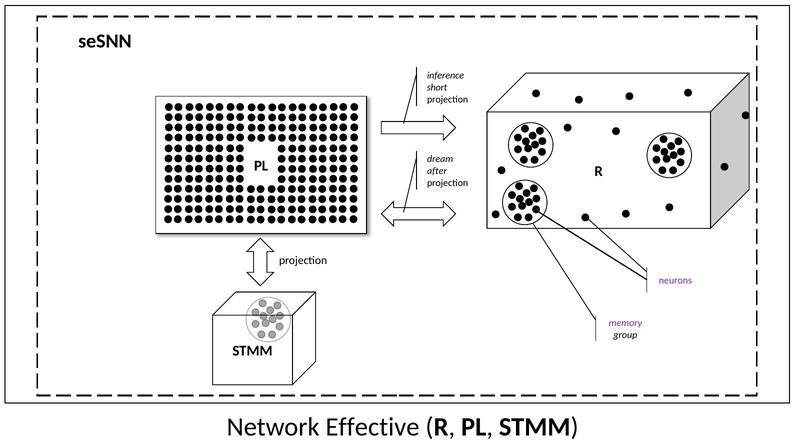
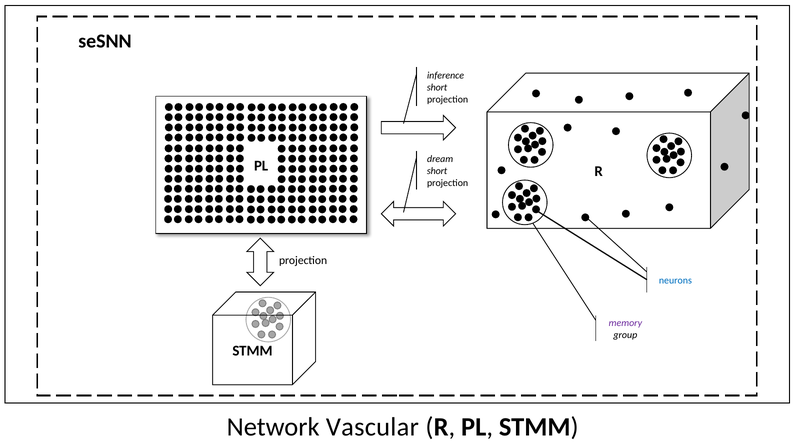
after at (437, 171): after -> short
neurons colour: purple -> blue
Effective: Effective -> Vascular
